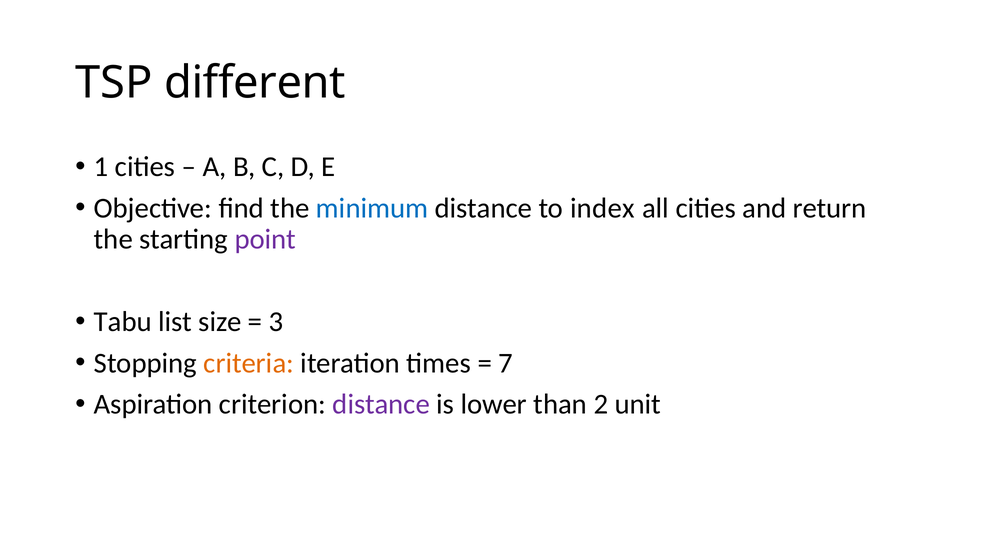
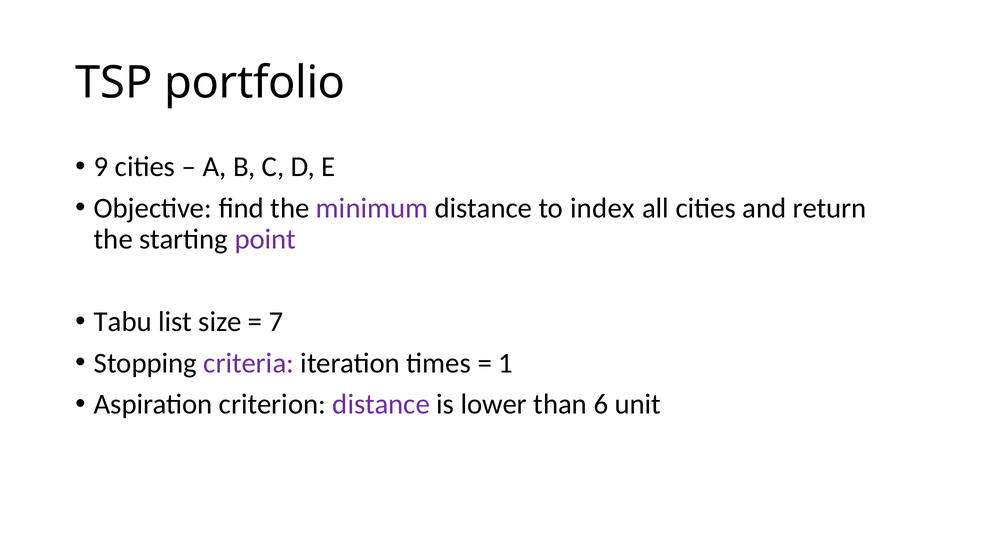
different: different -> portfolio
1: 1 -> 9
minimum colour: blue -> purple
3: 3 -> 7
criteria colour: orange -> purple
7: 7 -> 1
2: 2 -> 6
